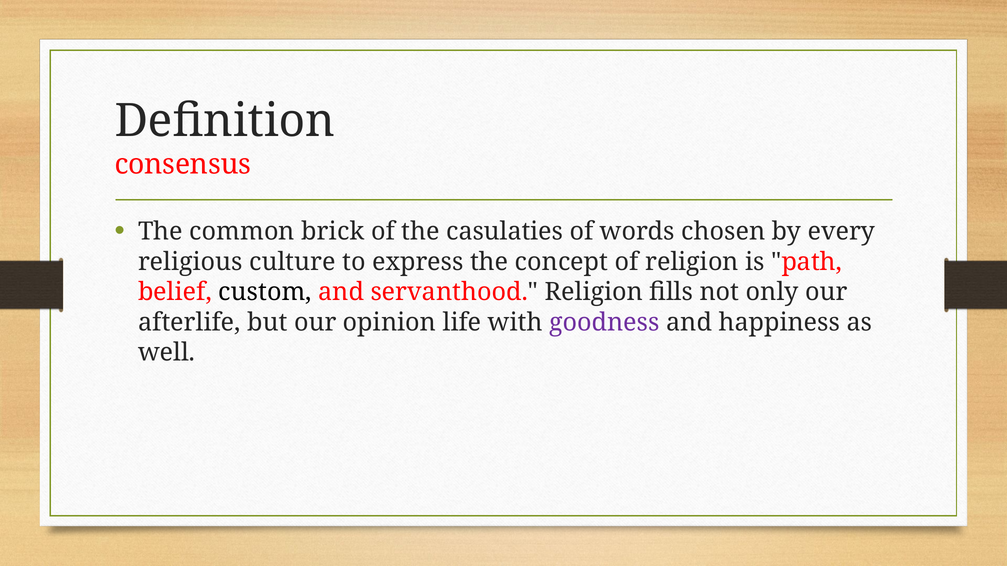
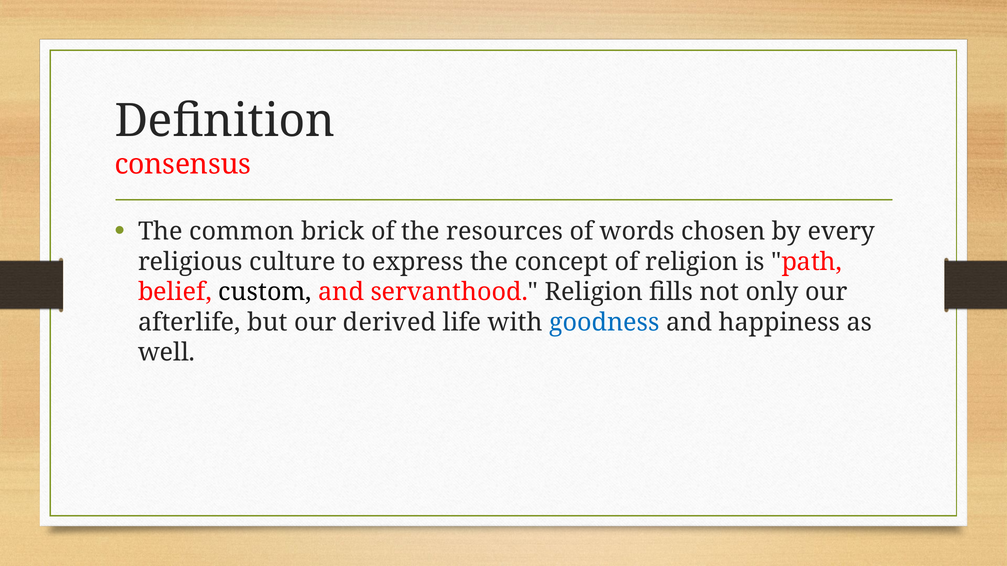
casulaties: casulaties -> resources
opinion: opinion -> derived
goodness colour: purple -> blue
